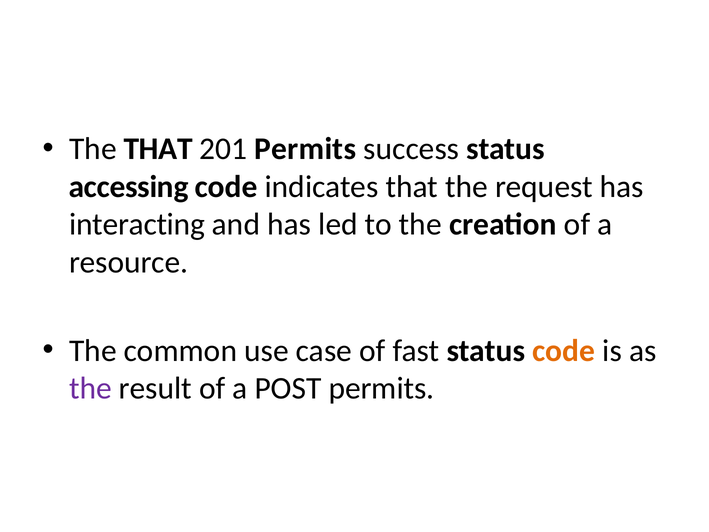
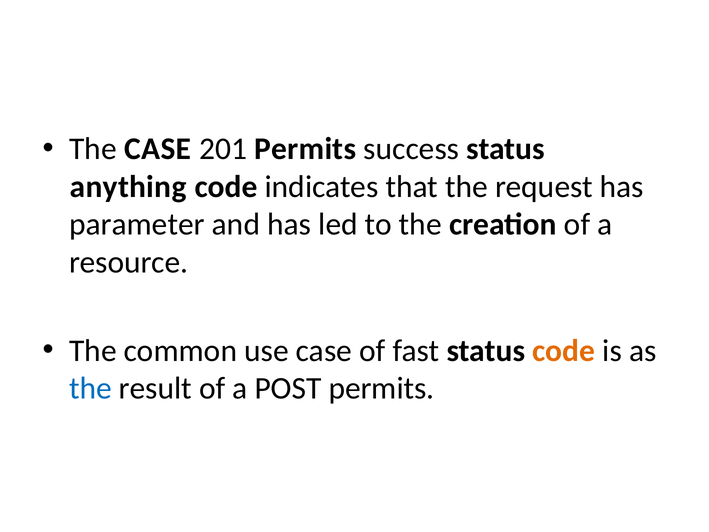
The THAT: THAT -> CASE
accessing: accessing -> anything
interacting: interacting -> parameter
the at (90, 388) colour: purple -> blue
